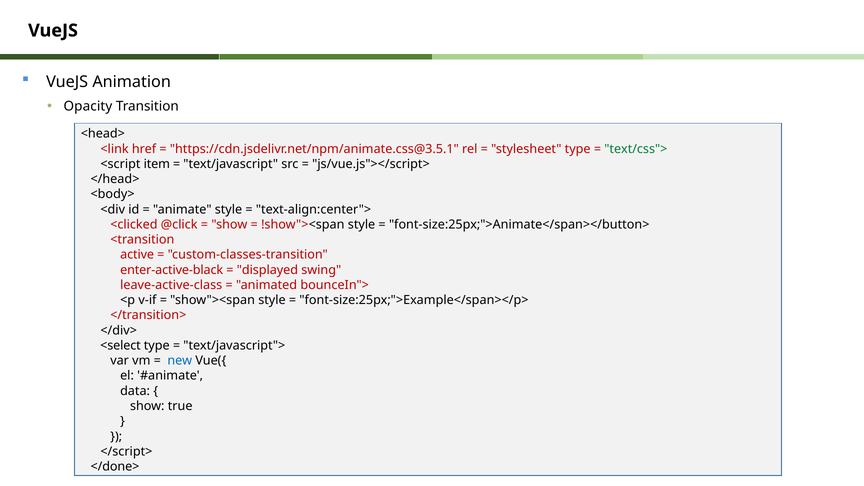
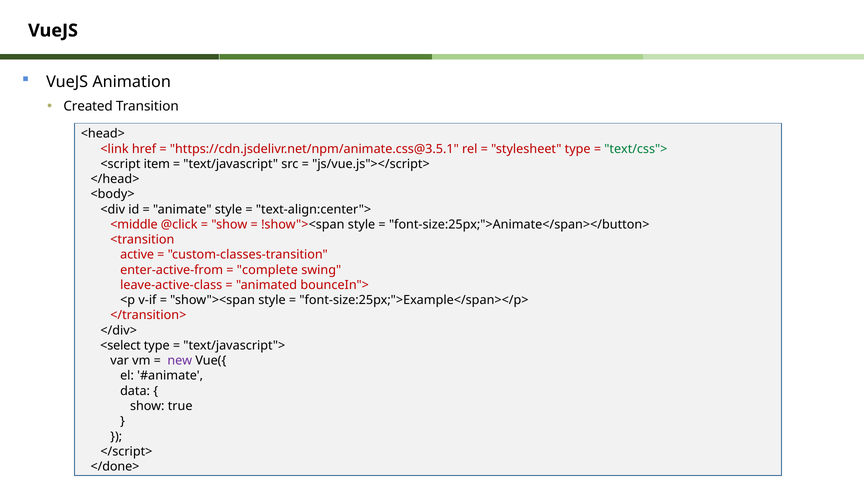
Opacity: Opacity -> Created
<clicked: <clicked -> <middle
enter-active-black: enter-active-black -> enter-active-from
displayed: displayed -> complete
new colour: blue -> purple
